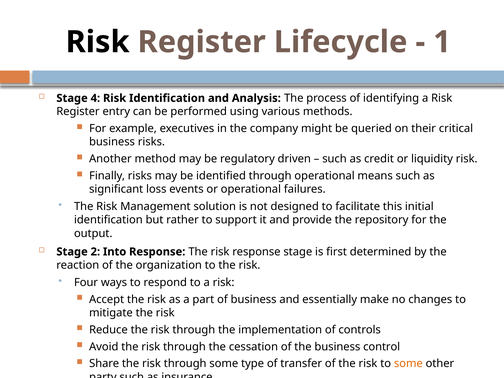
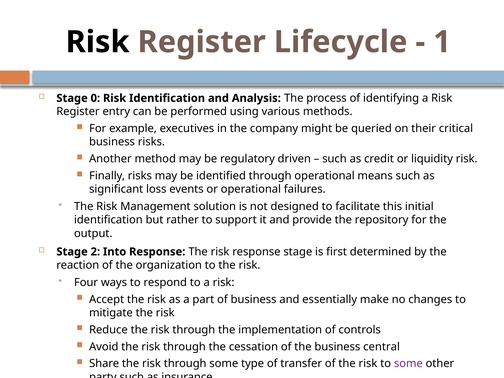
4: 4 -> 0
control: control -> central
some at (408, 364) colour: orange -> purple
